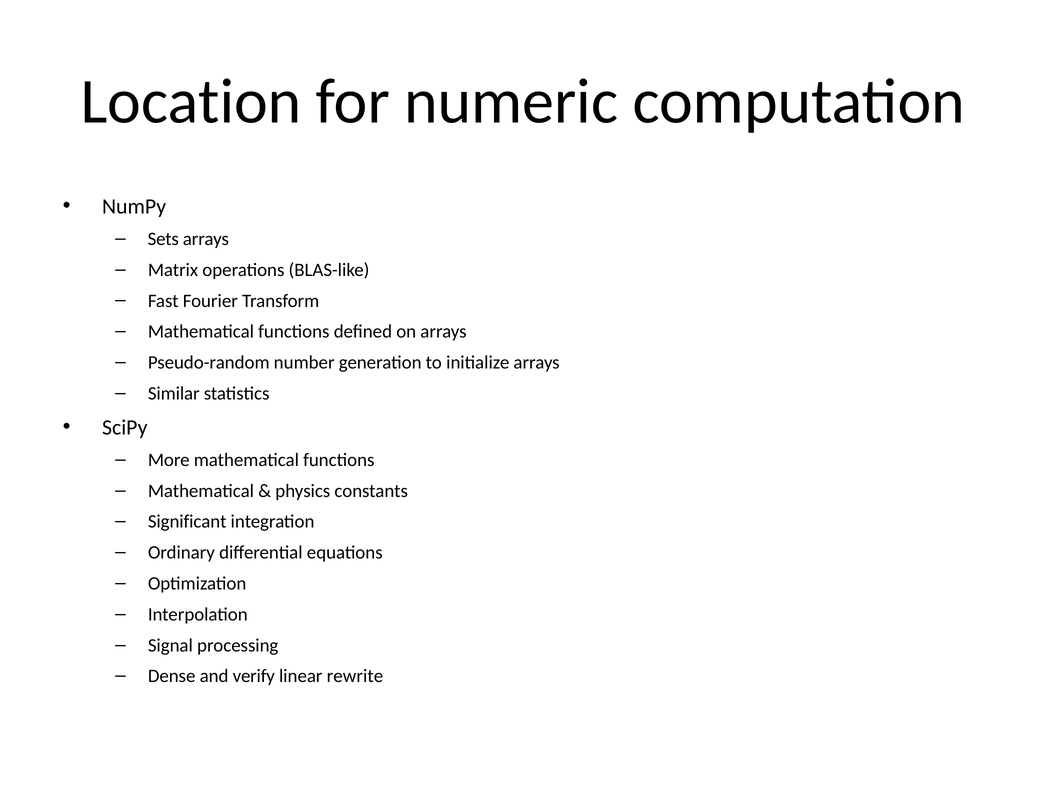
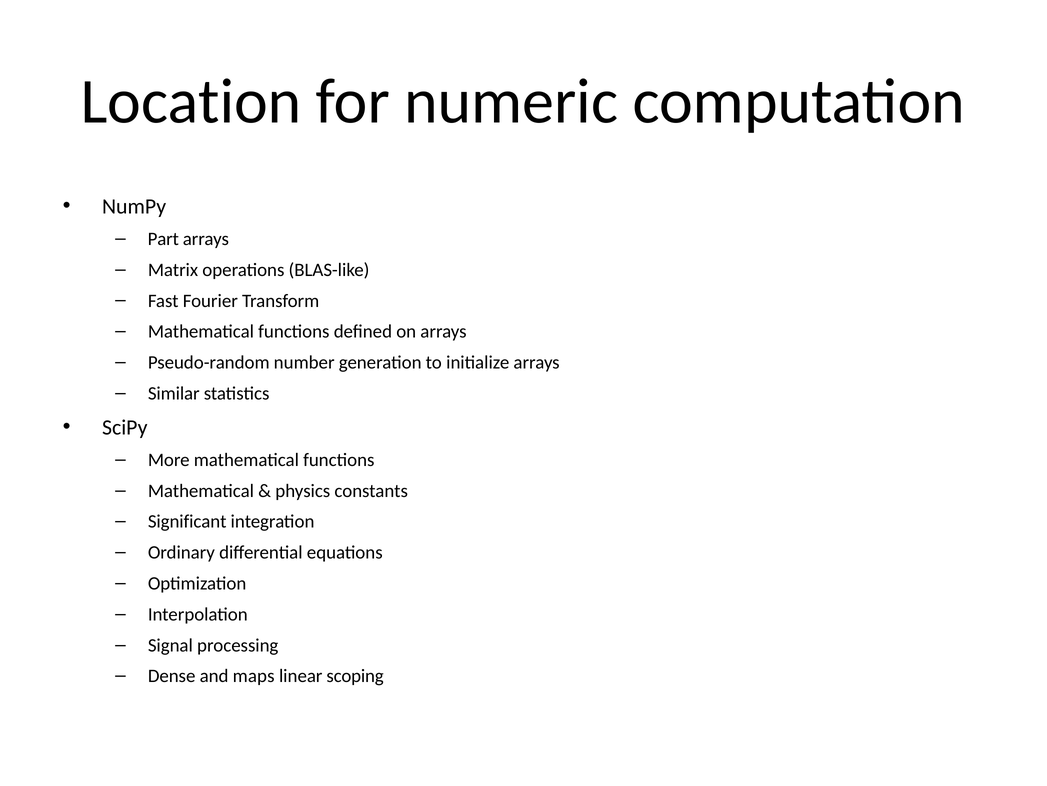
Sets: Sets -> Part
verify: verify -> maps
rewrite: rewrite -> scoping
